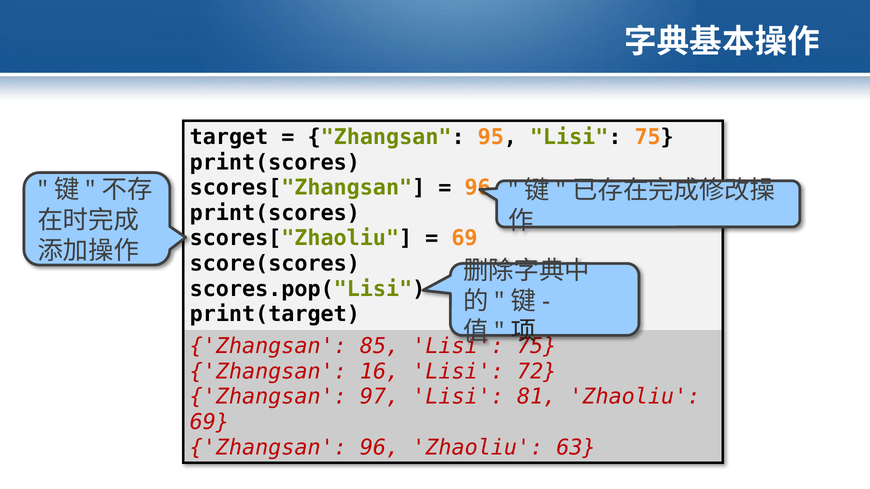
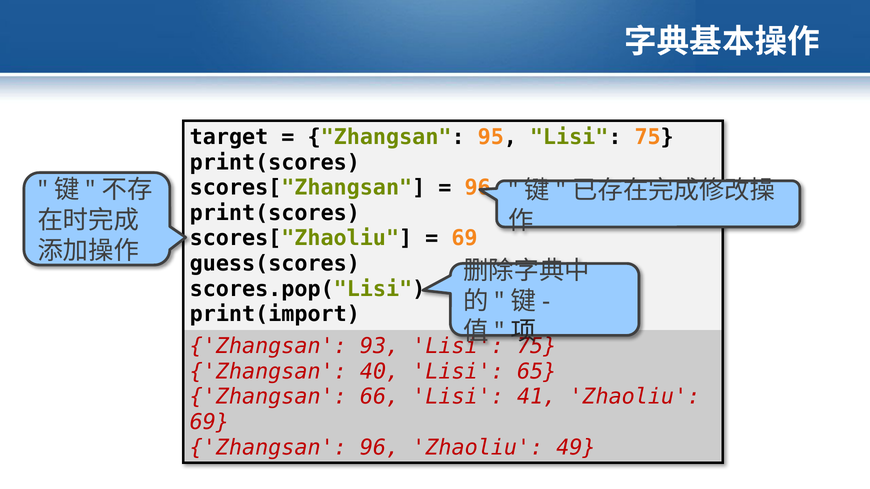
score(scores: score(scores -> guess(scores
print(target: print(target -> print(import
85: 85 -> 93
16: 16 -> 40
72: 72 -> 65
97: 97 -> 66
81: 81 -> 41
63: 63 -> 49
